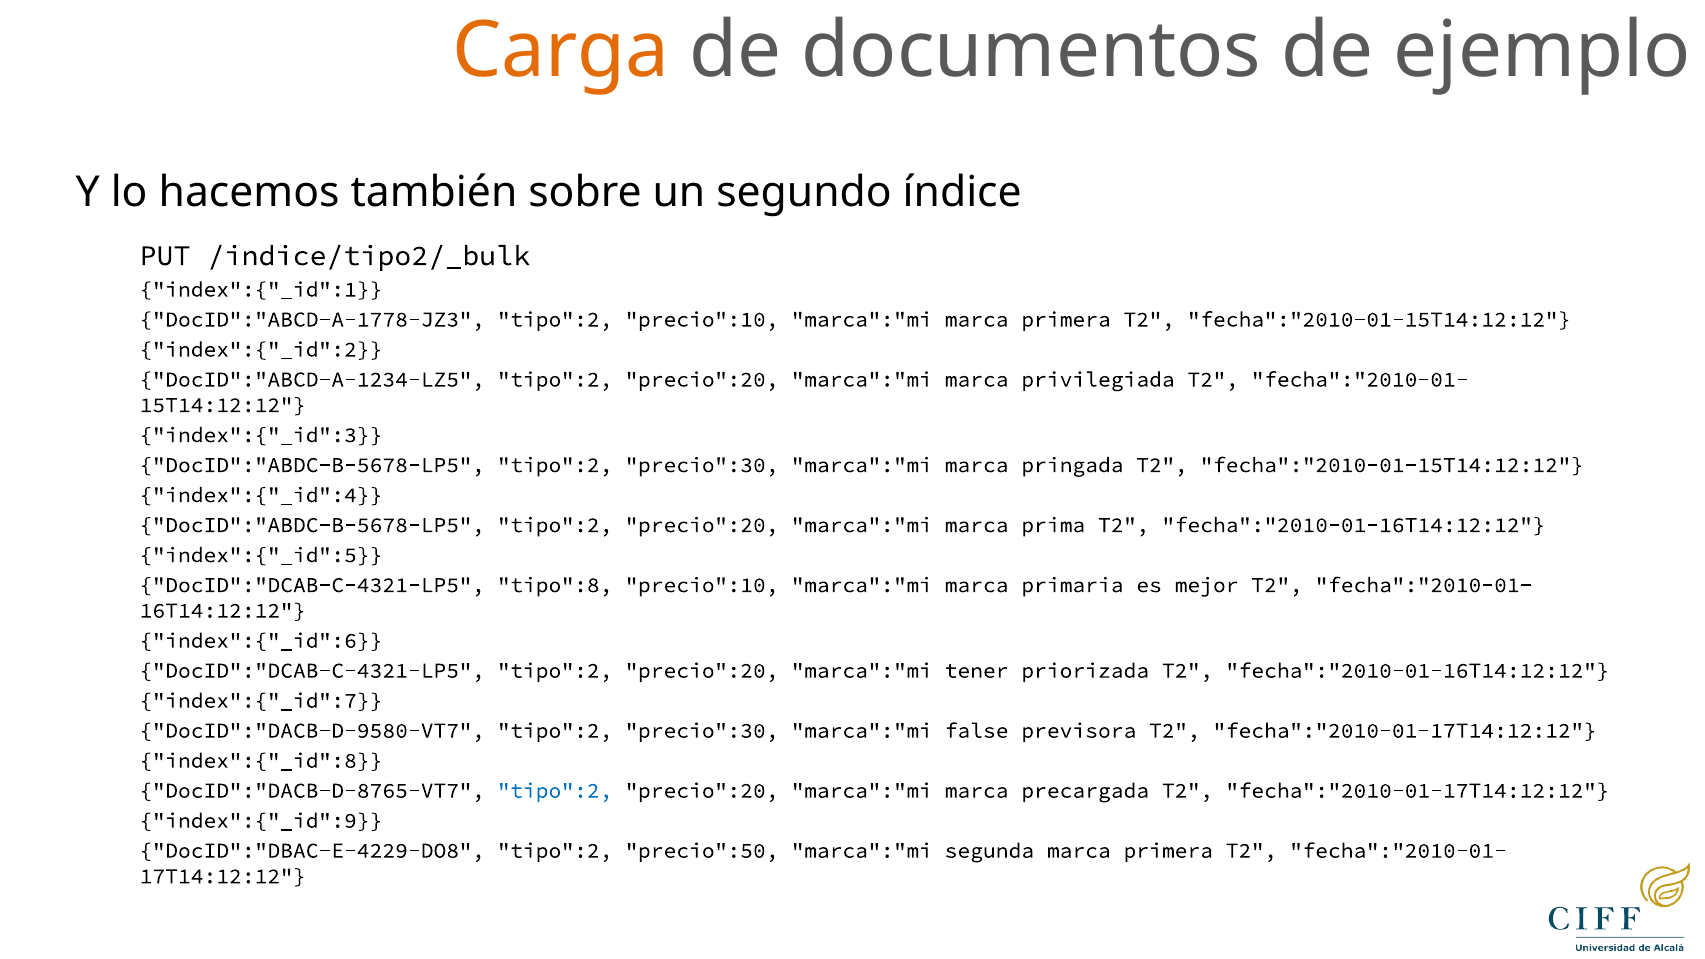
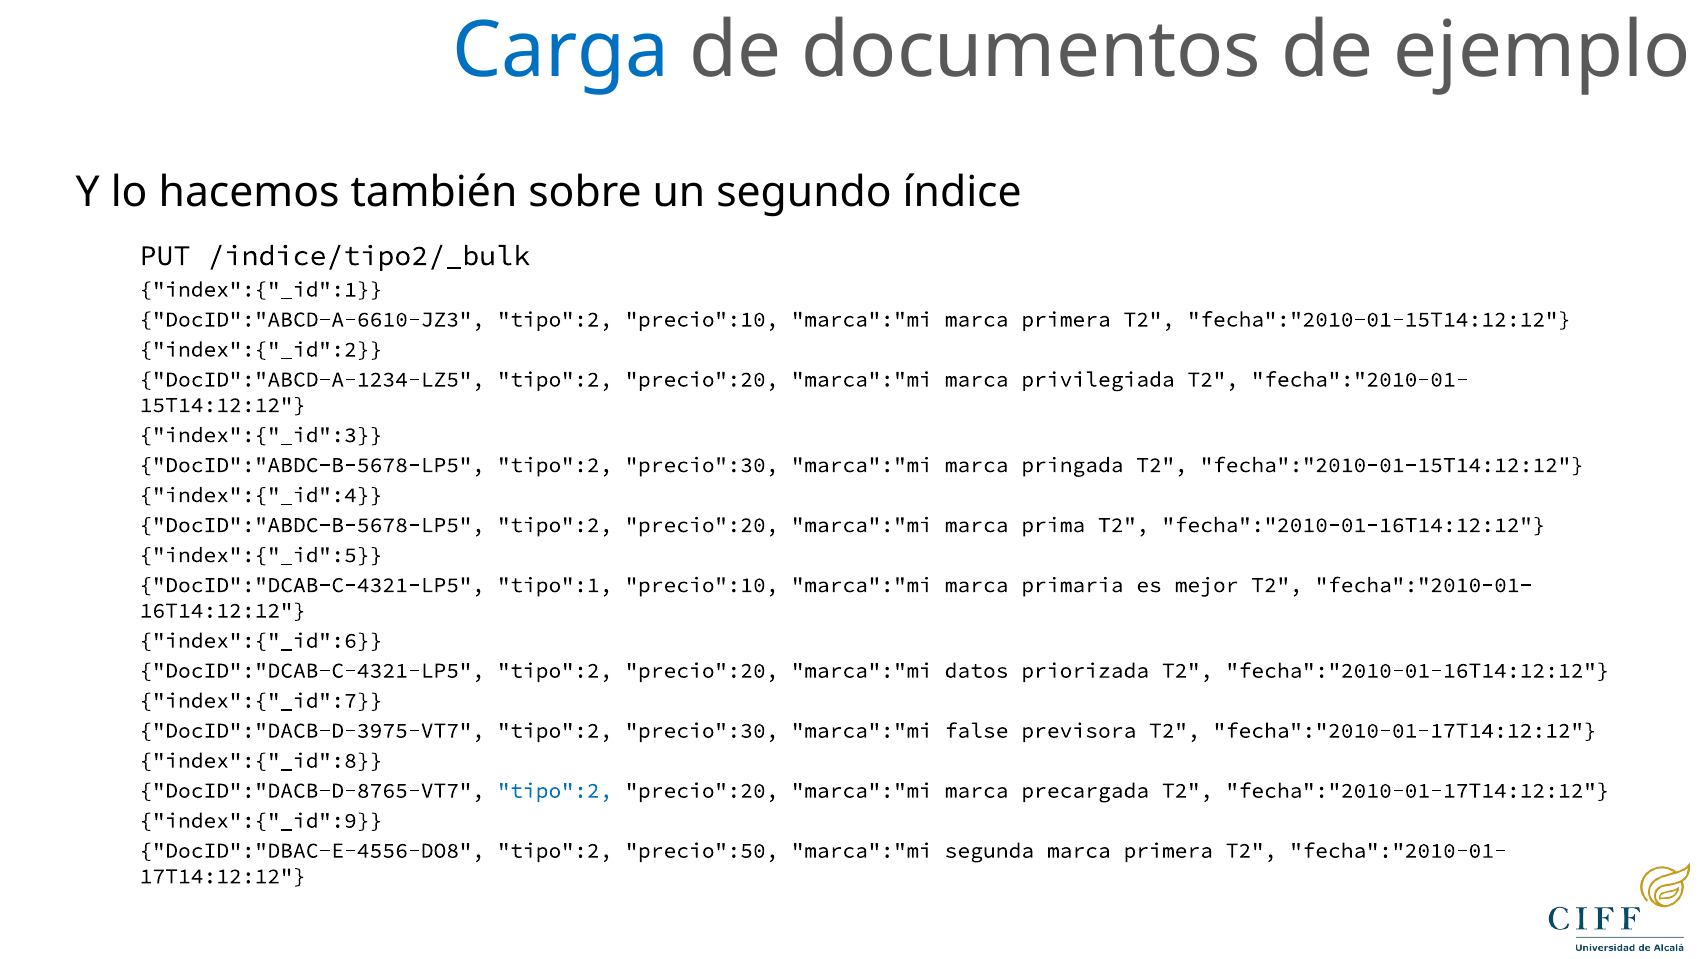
Carga colour: orange -> blue
DocID":"ABCD-A-1778-JZ3: DocID":"ABCD-A-1778-JZ3 -> DocID":"ABCD-A-6610-JZ3
tipo":8: tipo":8 -> tipo":1
tener: tener -> datos
DocID":"DACB-D-9580-VT7: DocID":"DACB-D-9580-VT7 -> DocID":"DACB-D-3975-VT7
DocID":"DBAC-E-4229-DO8: DocID":"DBAC-E-4229-DO8 -> DocID":"DBAC-E-4556-DO8
